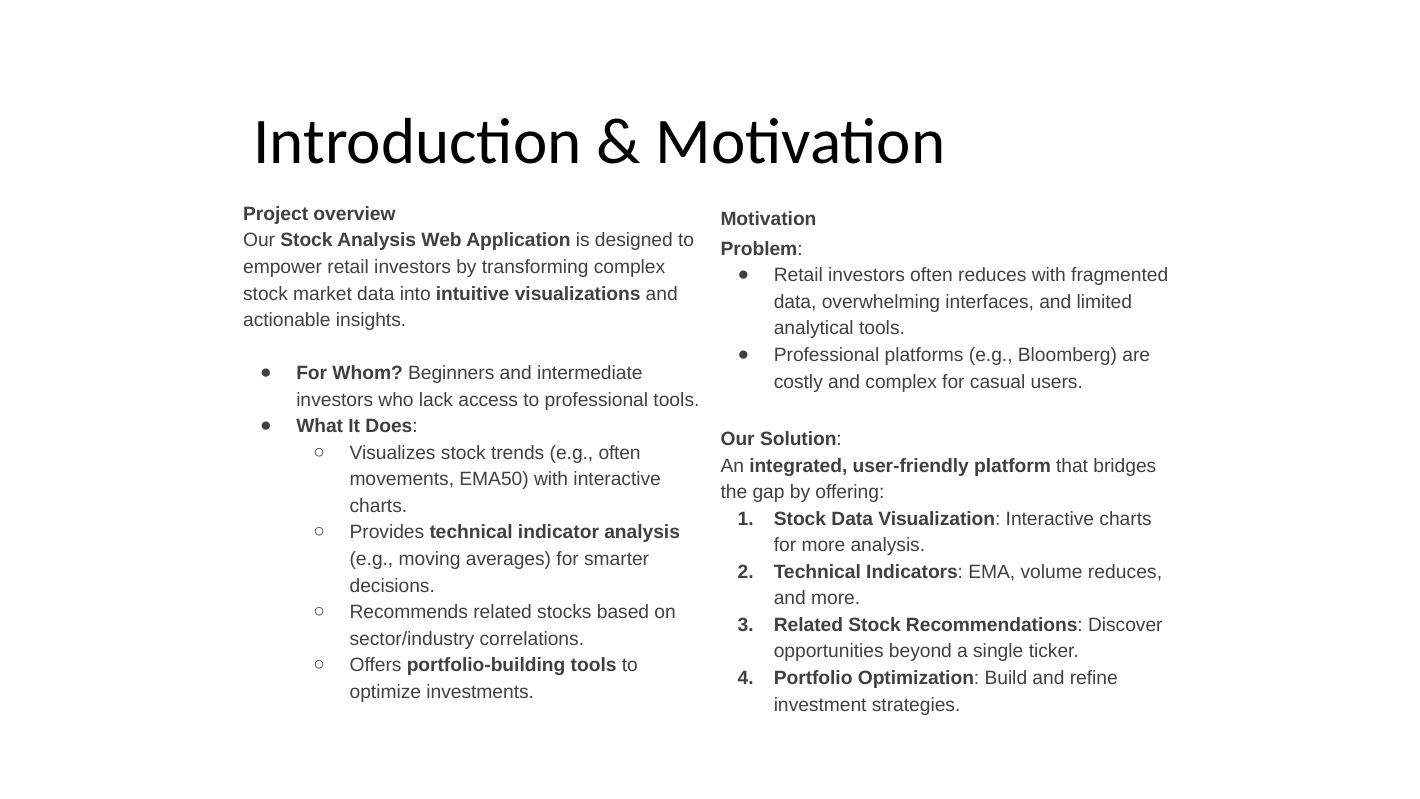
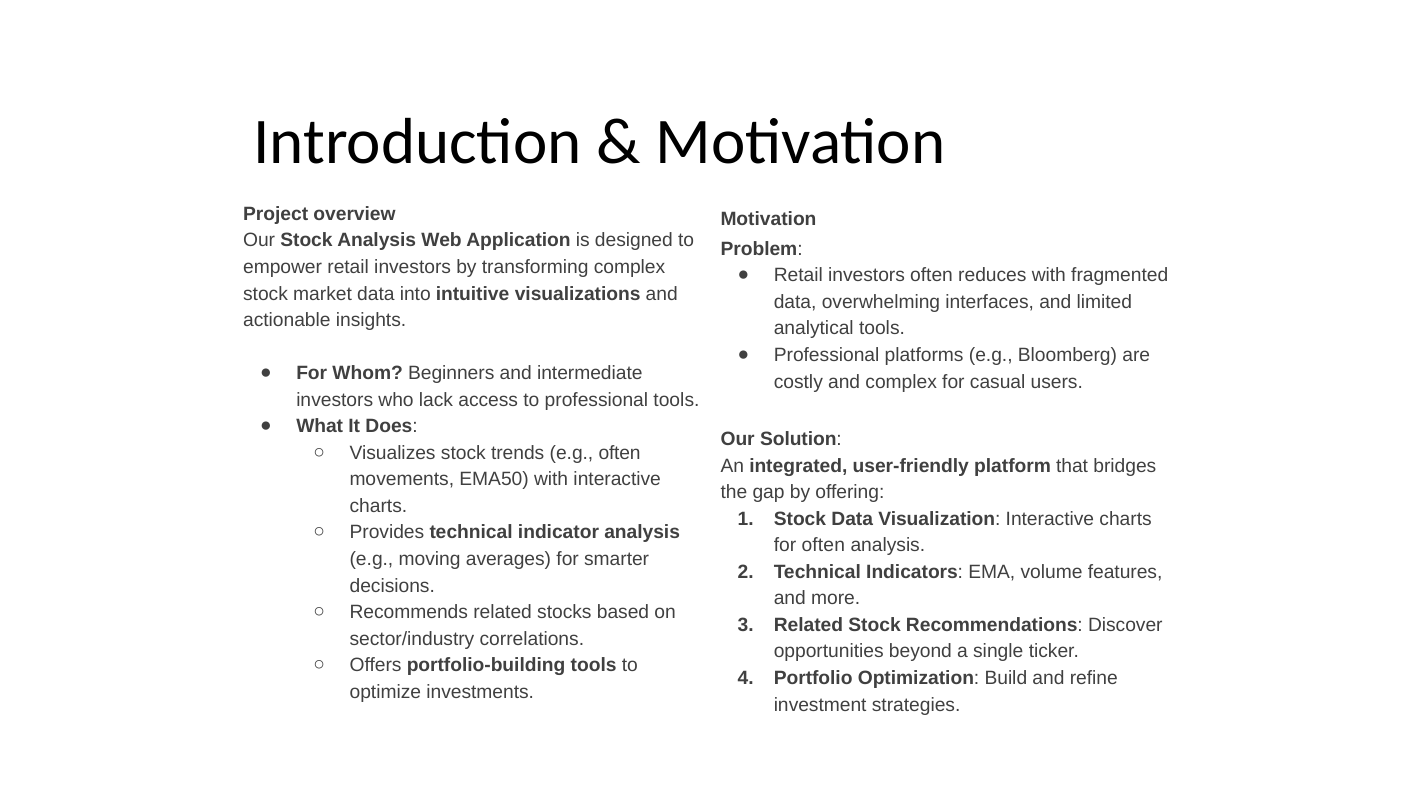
for more: more -> often
volume reduces: reduces -> features
